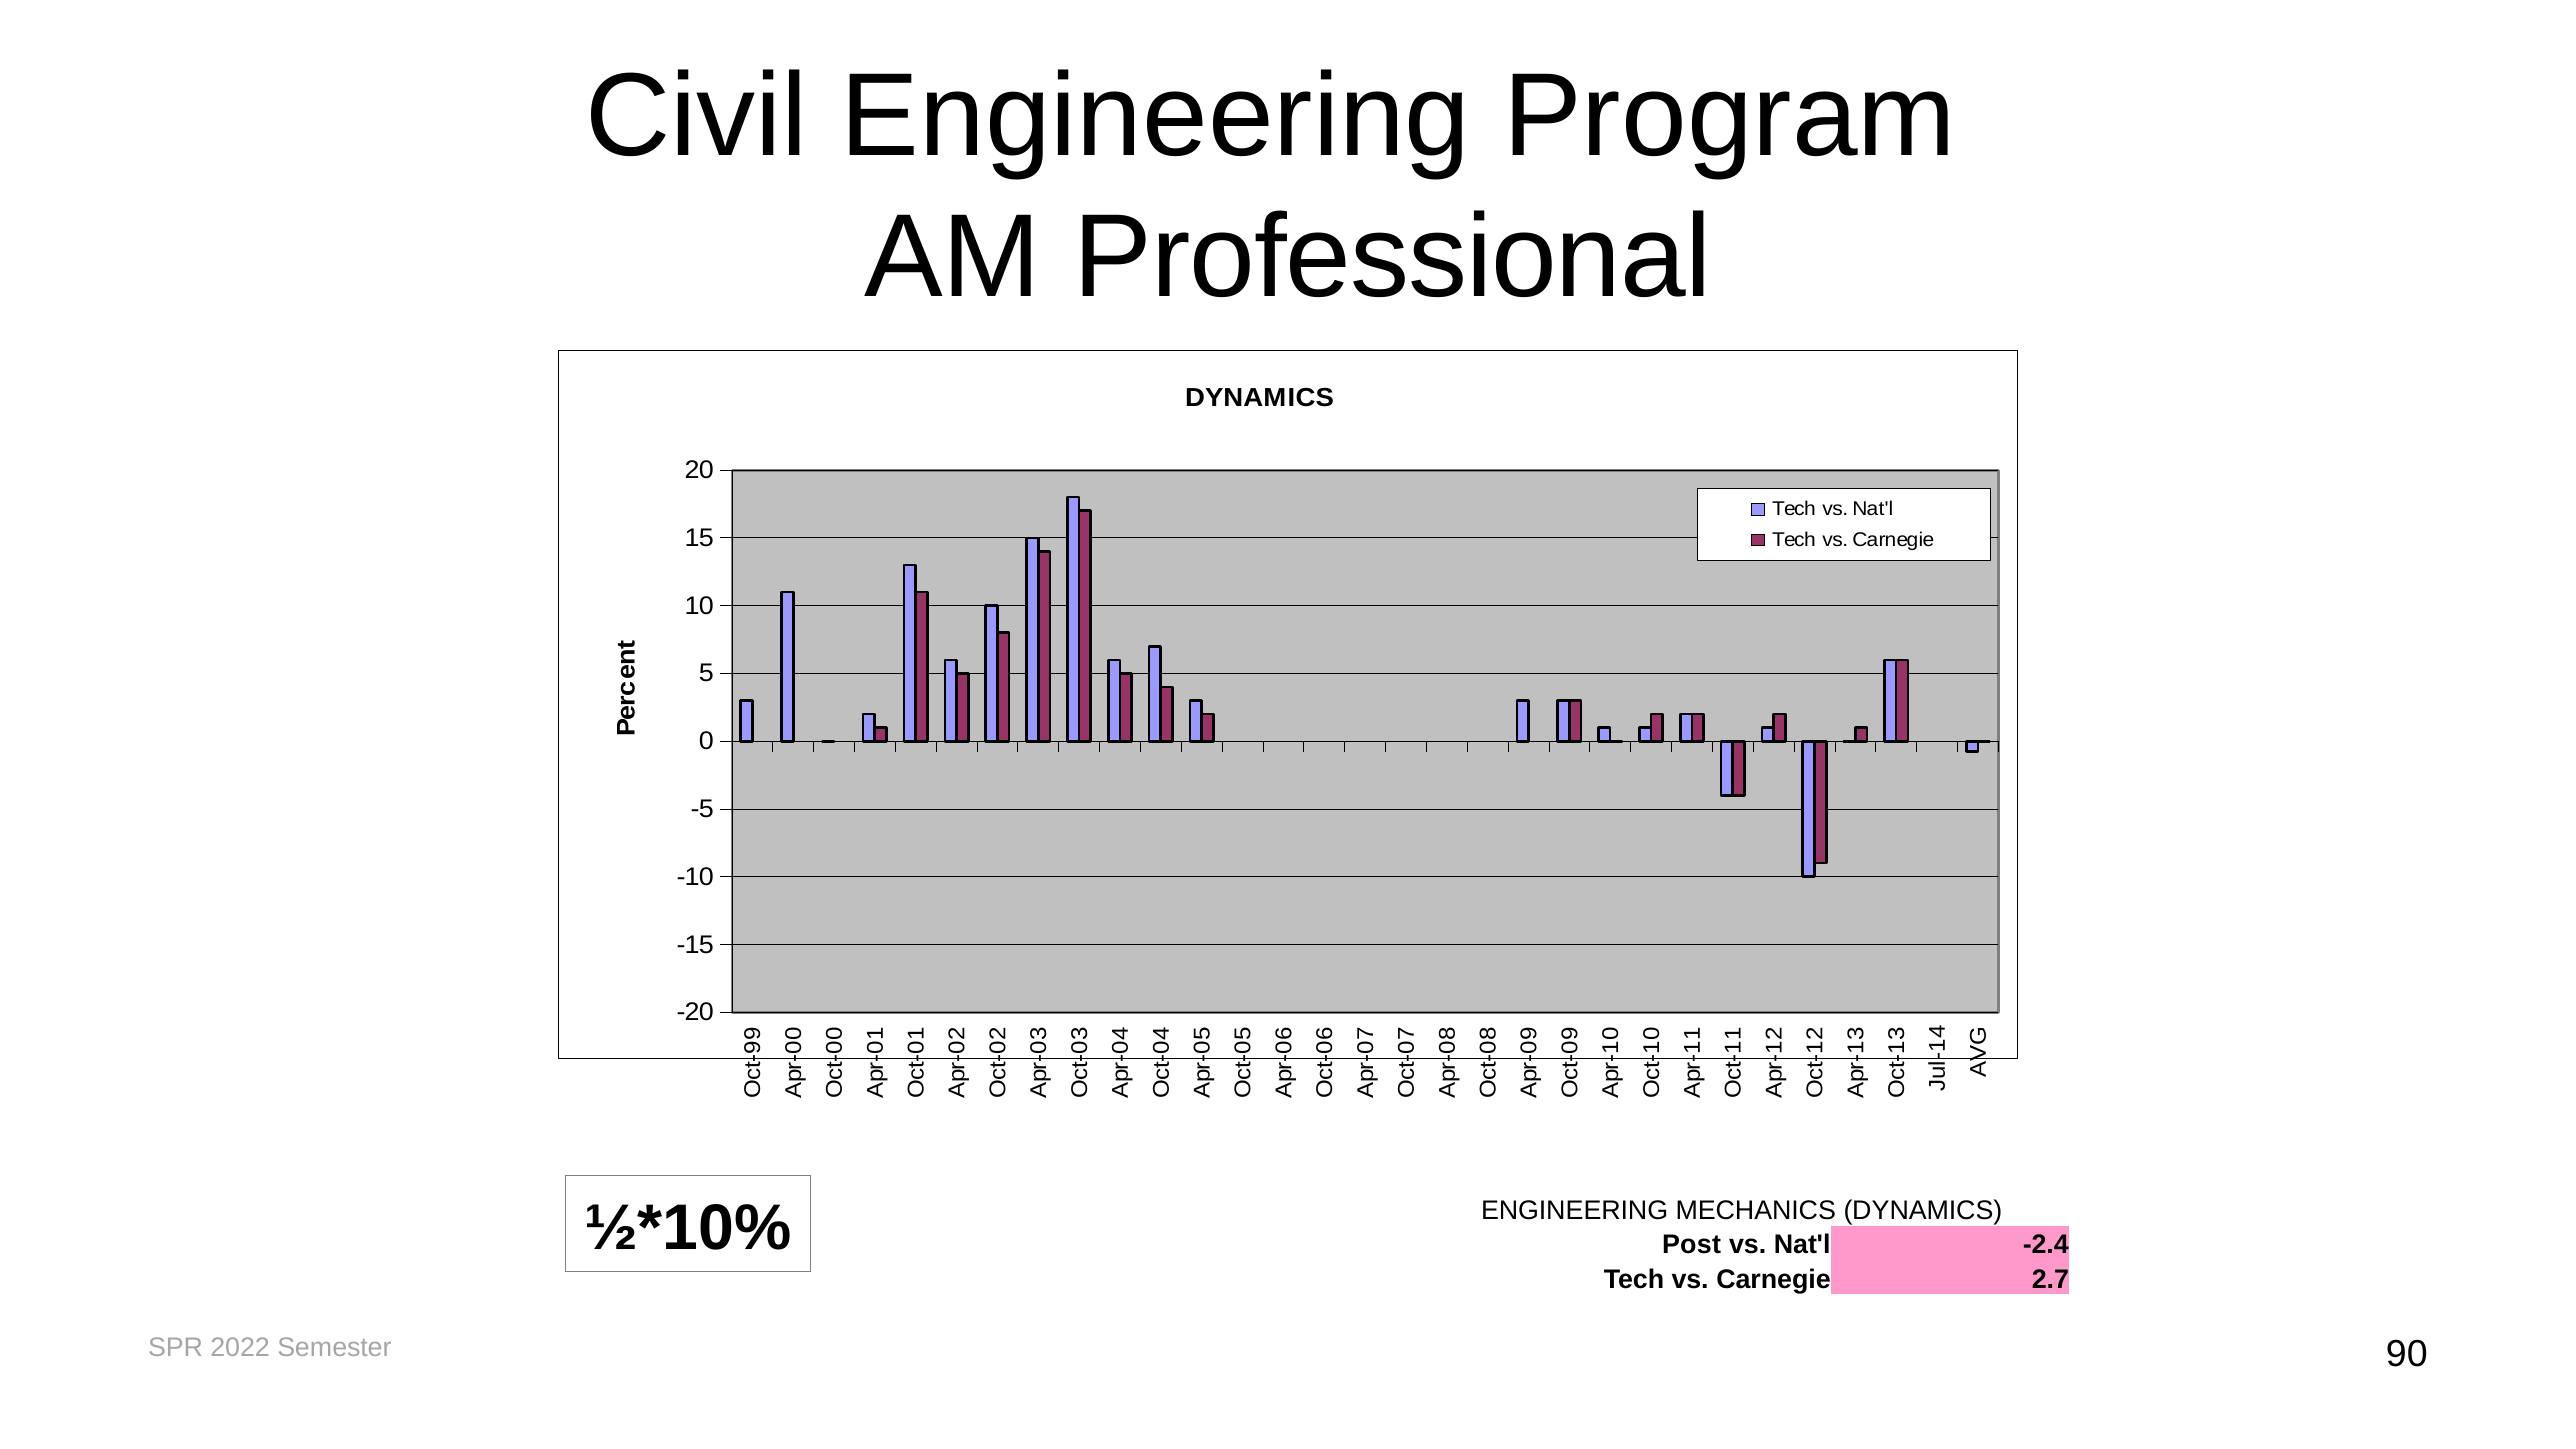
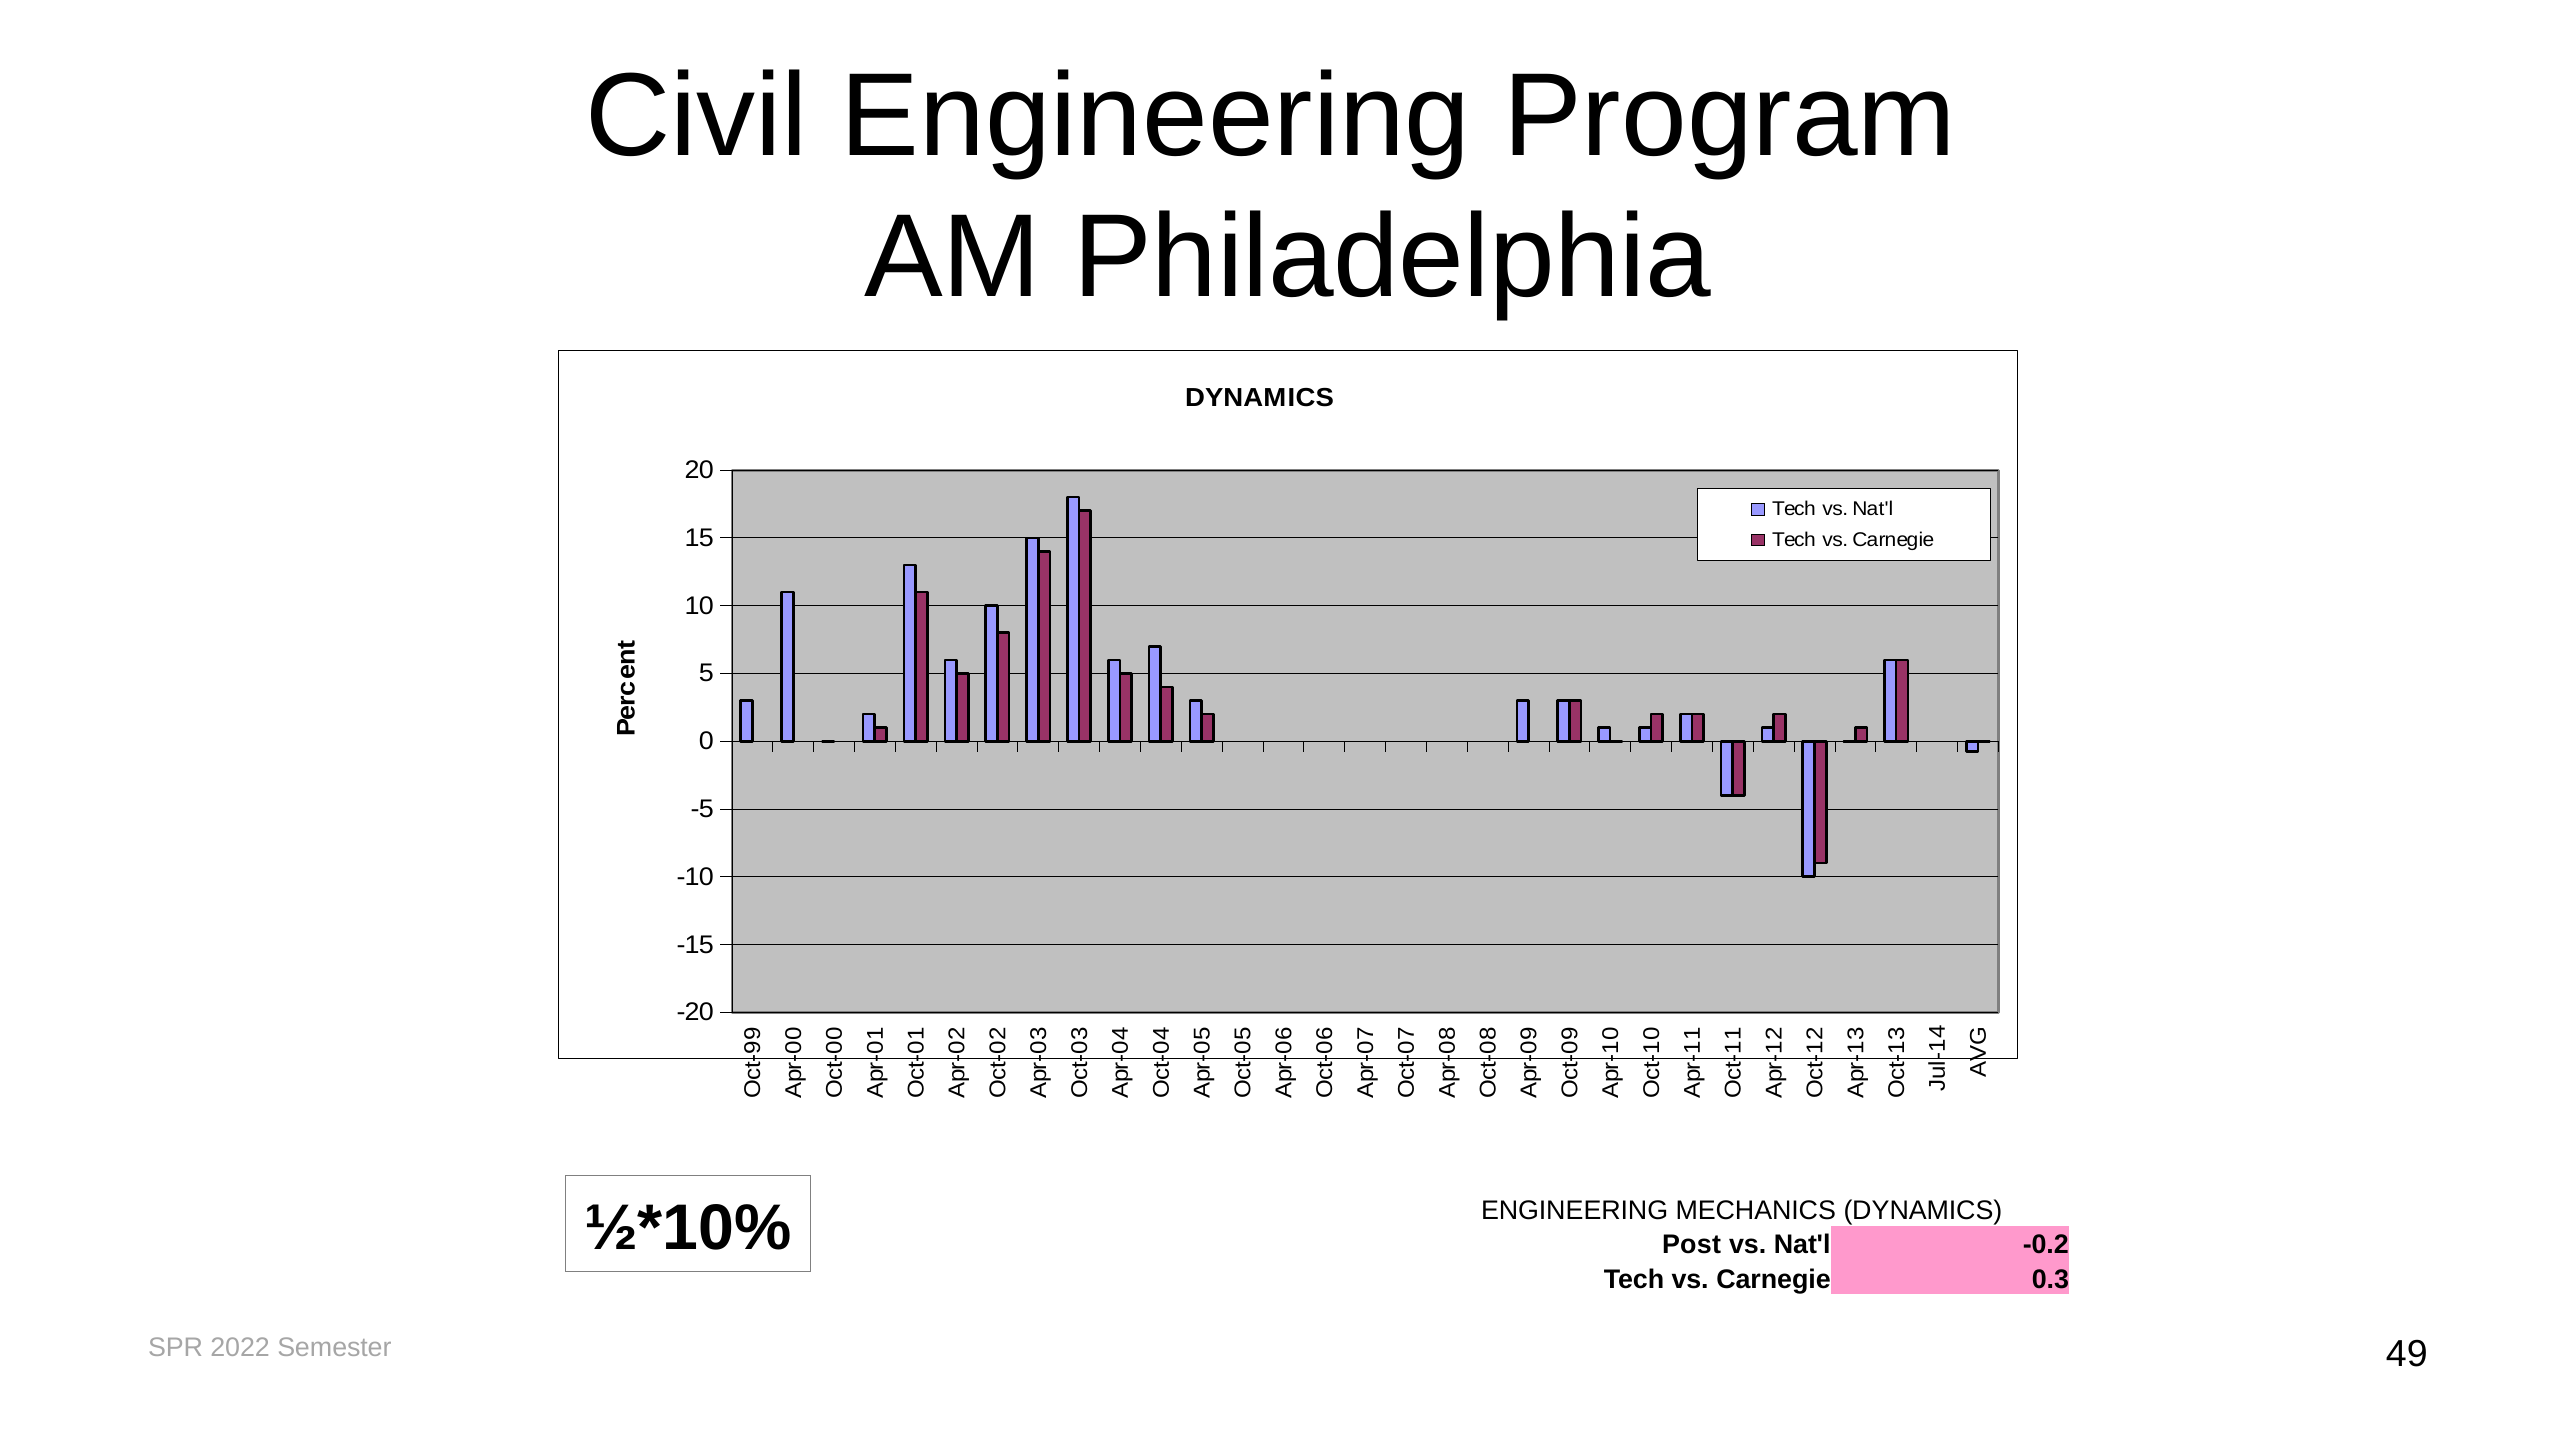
Professional: Professional -> Philadelphia
-2.4: -2.4 -> -0.2
2.7: 2.7 -> 0.3
90: 90 -> 49
